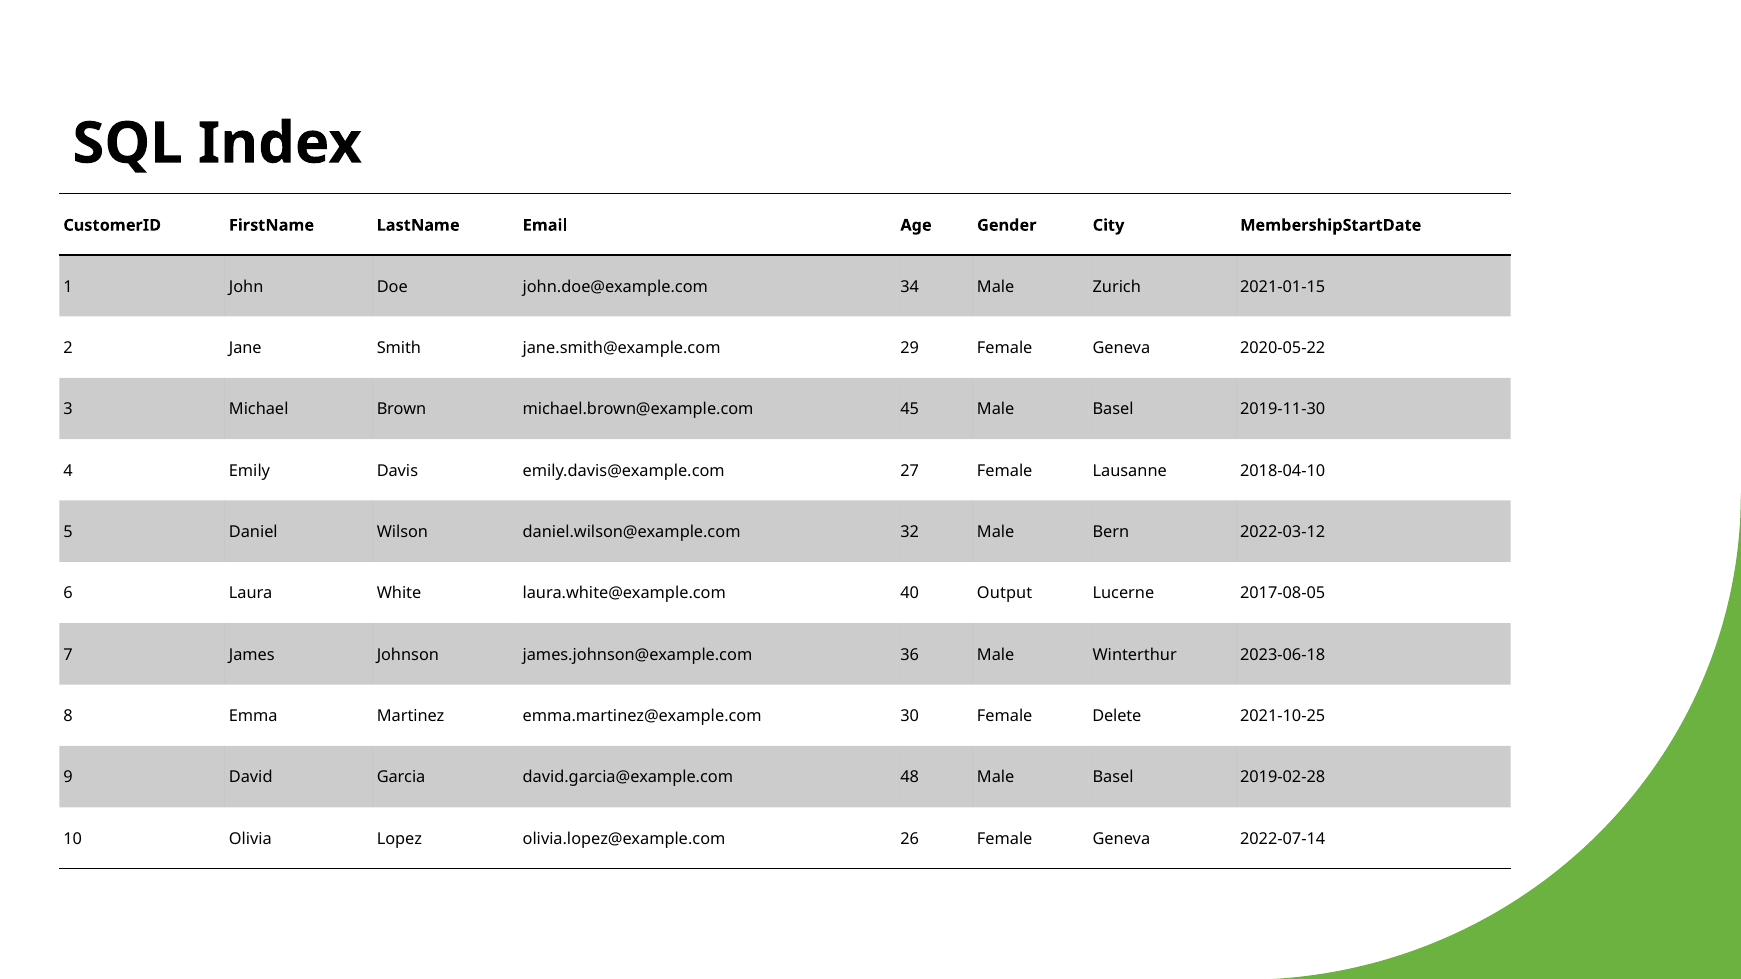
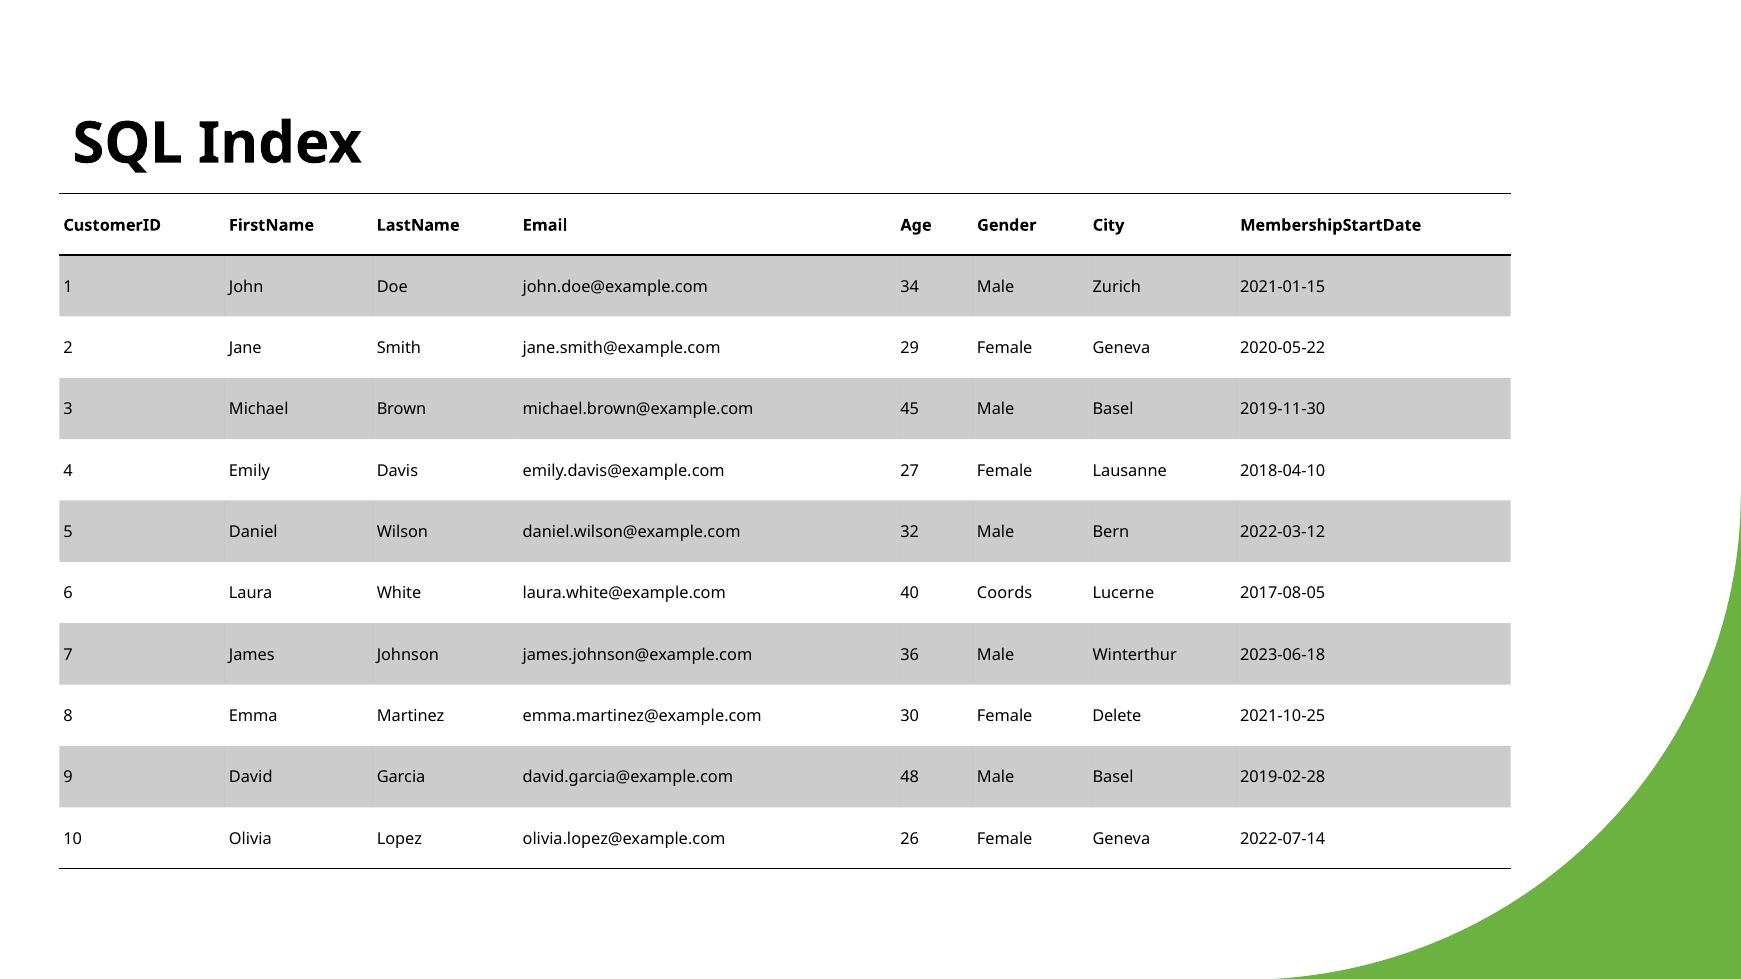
Output: Output -> Coords
